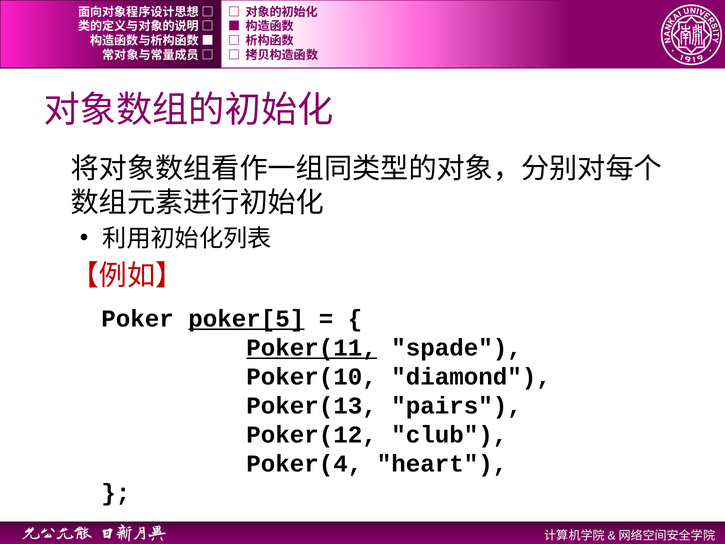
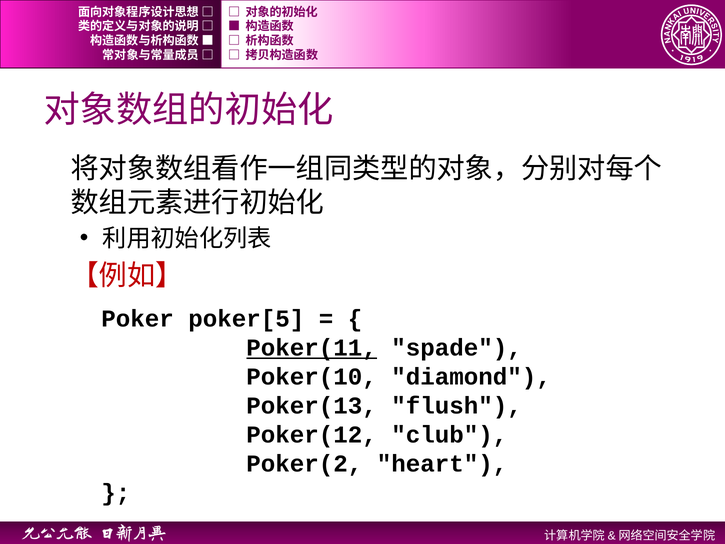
poker[5 underline: present -> none
pairs: pairs -> flush
Poker(4: Poker(4 -> Poker(2
